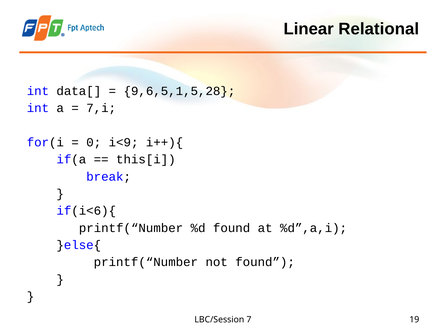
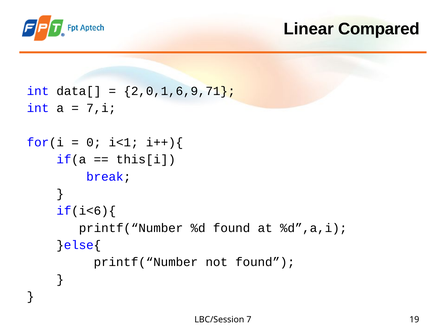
Relational: Relational -> Compared
9,6,5,1,5,28: 9,6,5,1,5,28 -> 2,0,1,6,9,71
i<9: i<9 -> i<1
